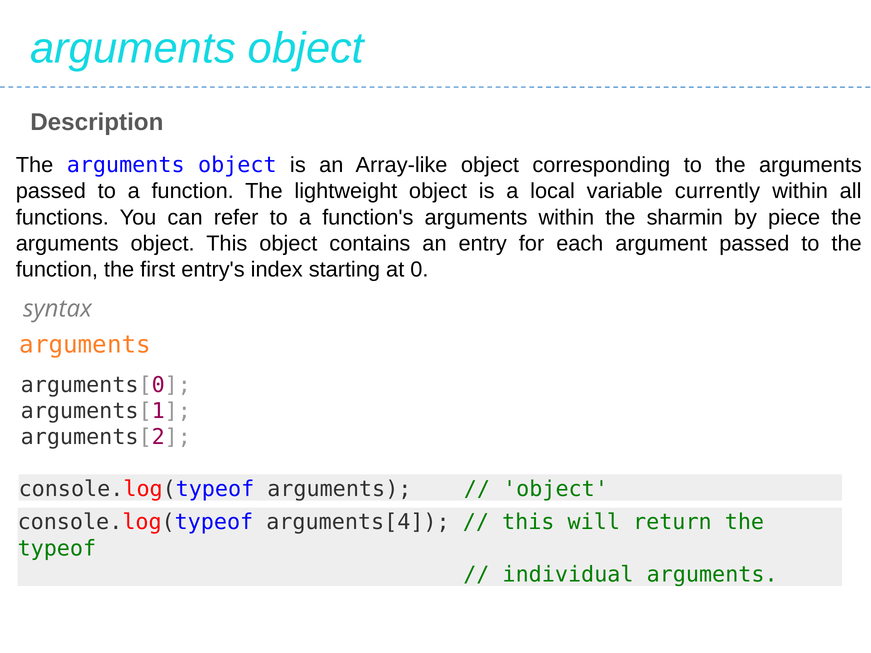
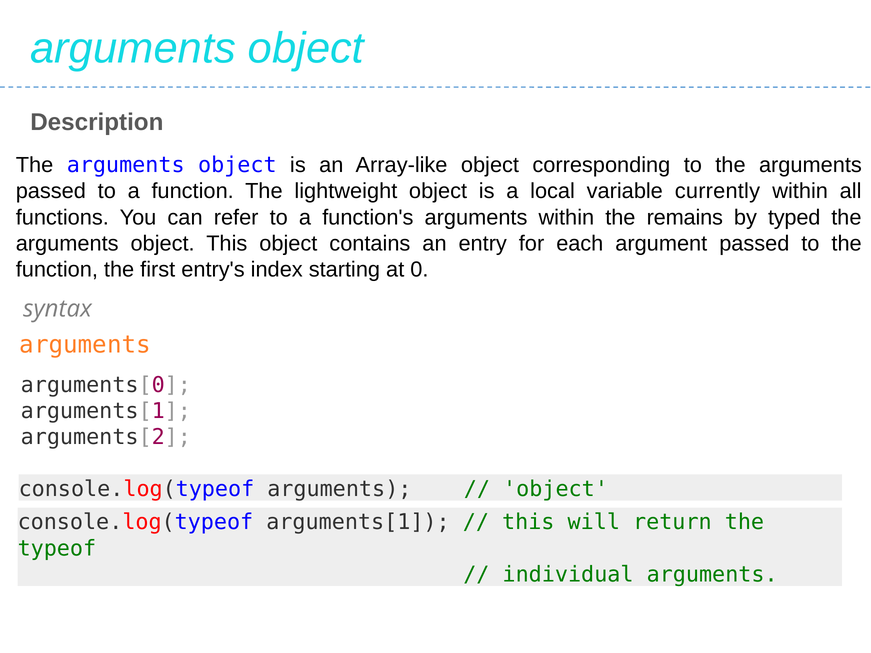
sharmin: sharmin -> remains
piece: piece -> typed
console.log(typeof arguments[4: arguments[4 -> arguments[1
